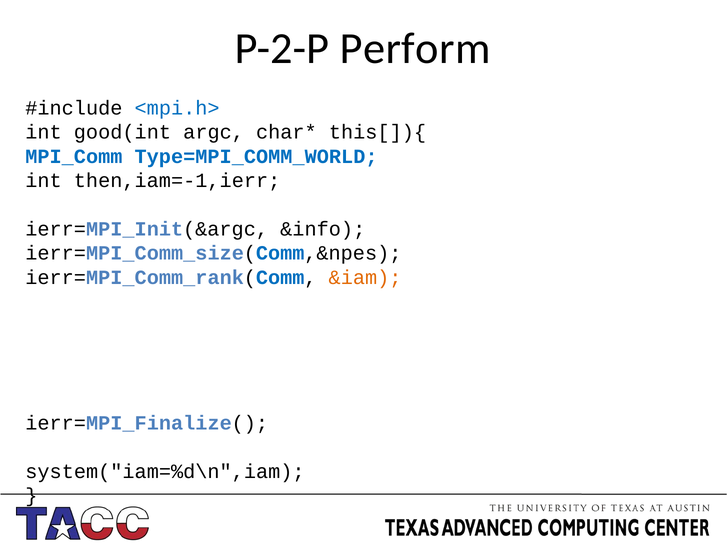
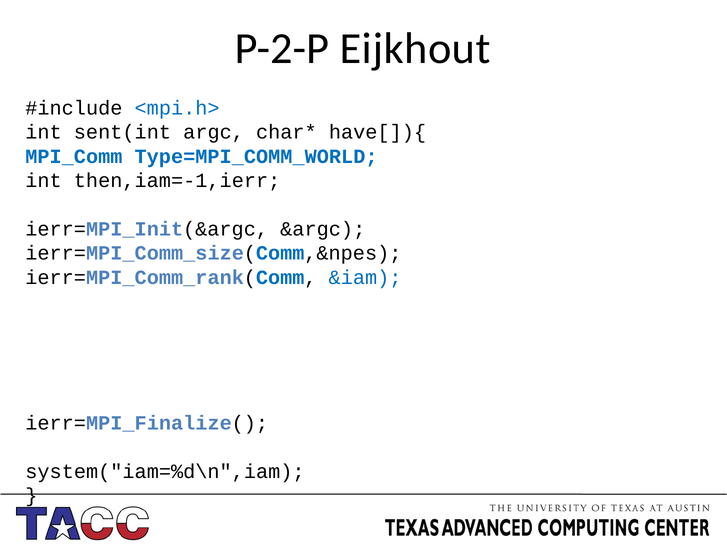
Perform: Perform -> Eijkhout
good(int: good(int -> sent(int
this[]){: this[]){ -> have[]){
&info: &info -> &argc
&iam colour: orange -> blue
